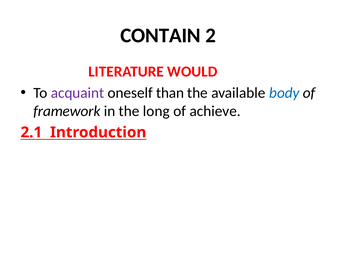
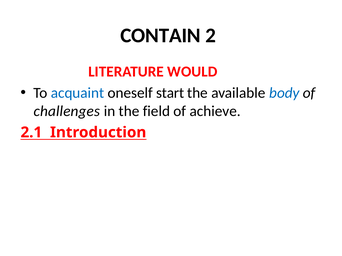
acquaint colour: purple -> blue
than: than -> start
framework: framework -> challenges
long: long -> field
